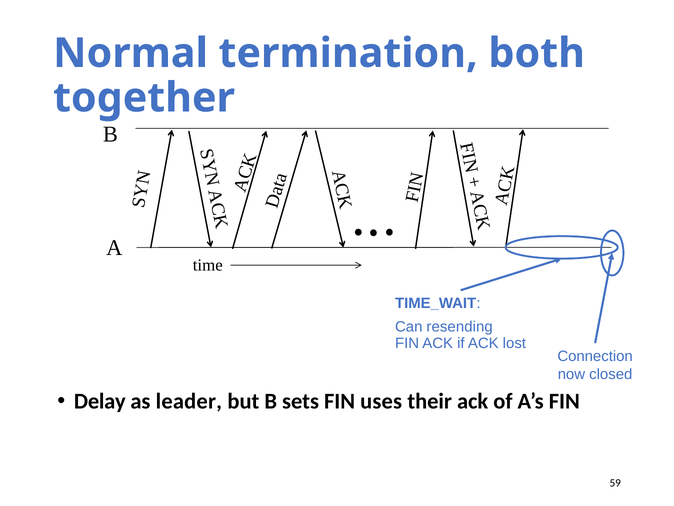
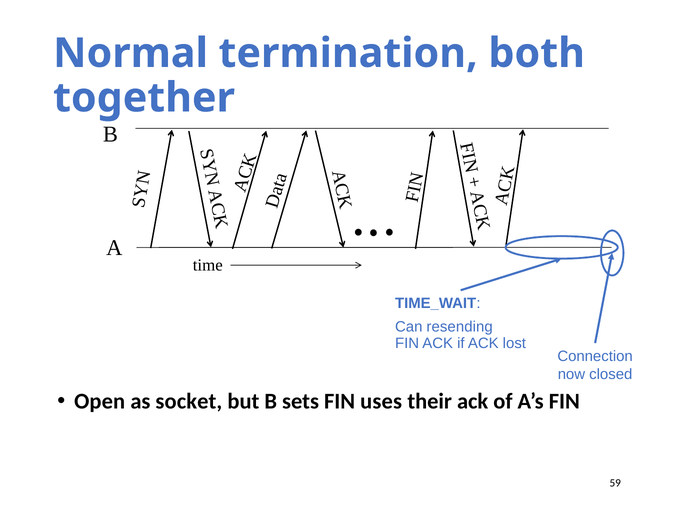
Delay: Delay -> Open
leader: leader -> socket
